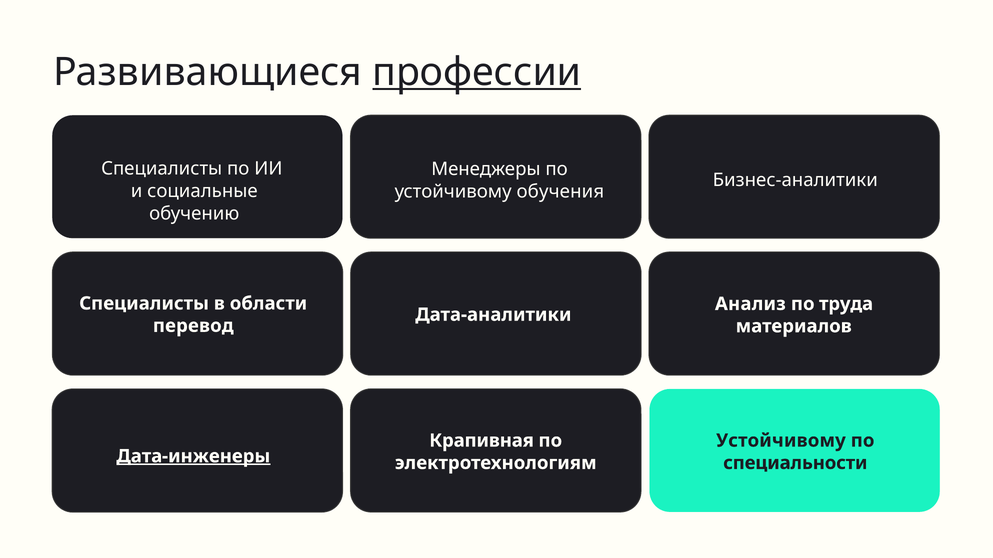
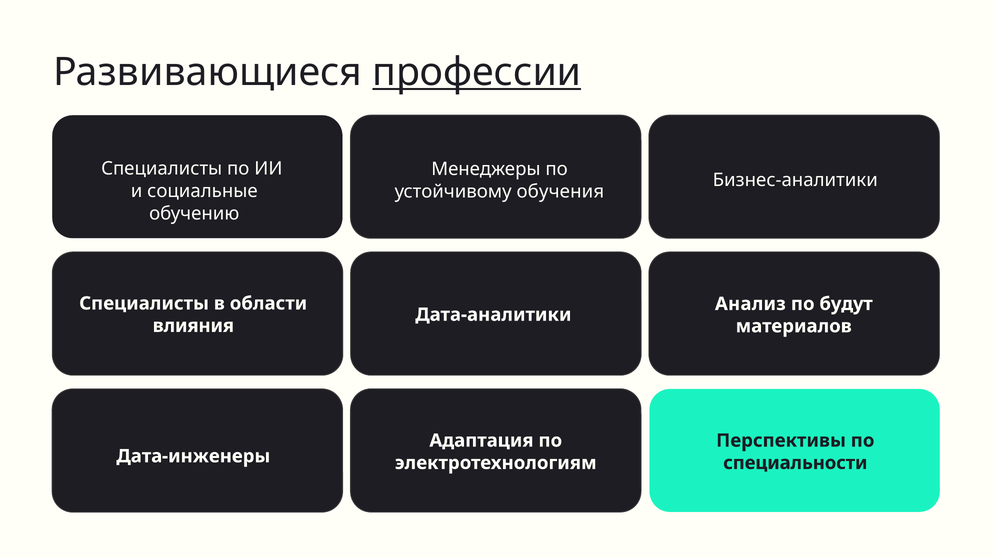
труда: труда -> будут
перевод: перевод -> влияния
Крапивная: Крапивная -> Адаптация
Устойчивому at (781, 441): Устойчивому -> Перспективы
Дата-инженеры underline: present -> none
